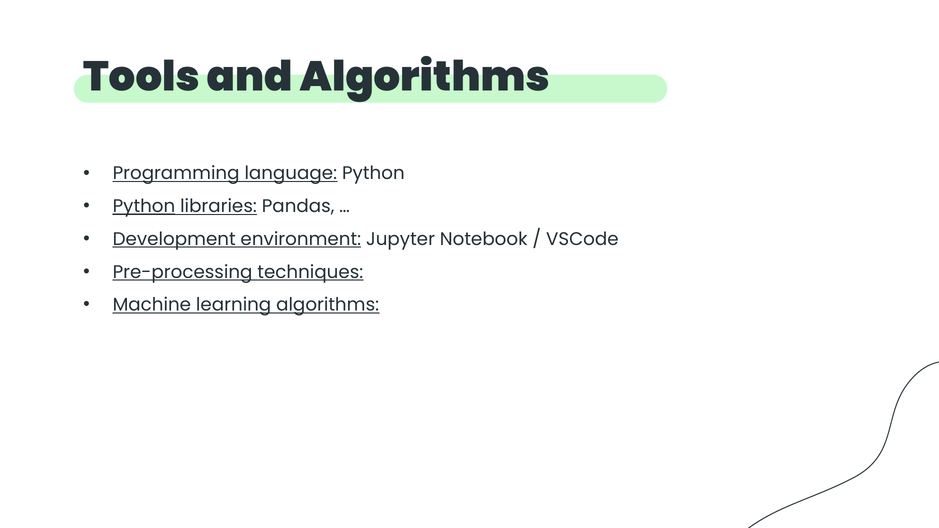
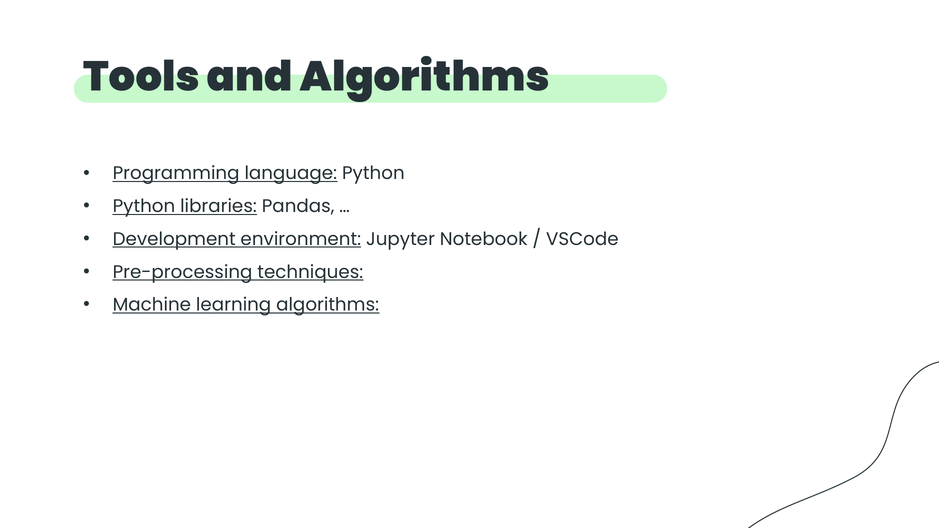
Python at (144, 206) underline: present -> none
